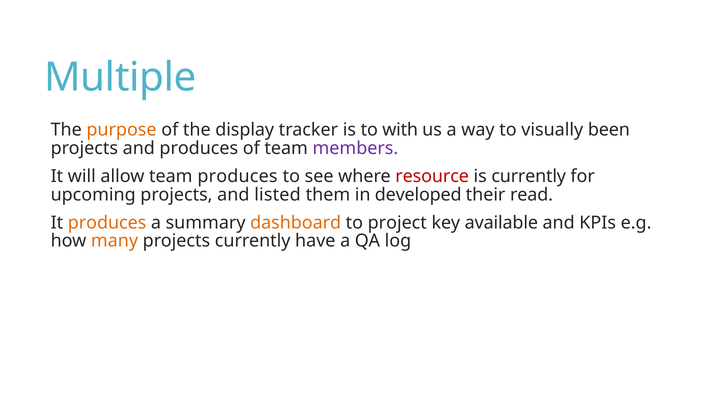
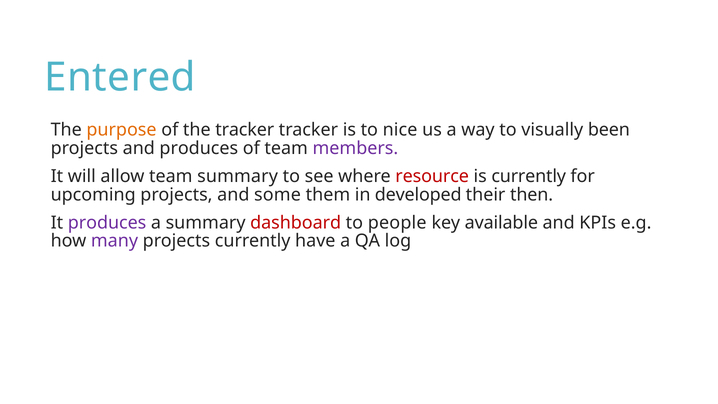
Multiple: Multiple -> Entered
the display: display -> tracker
with: with -> nice
team produces: produces -> summary
listed: listed -> some
read: read -> then
produces at (107, 223) colour: orange -> purple
dashboard colour: orange -> red
project: project -> people
many colour: orange -> purple
